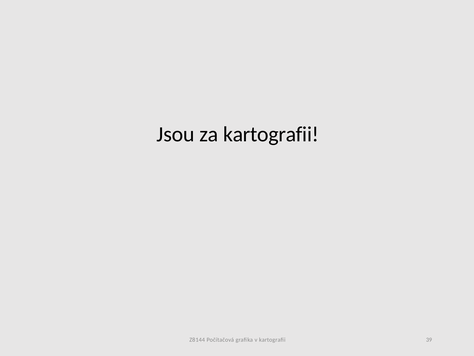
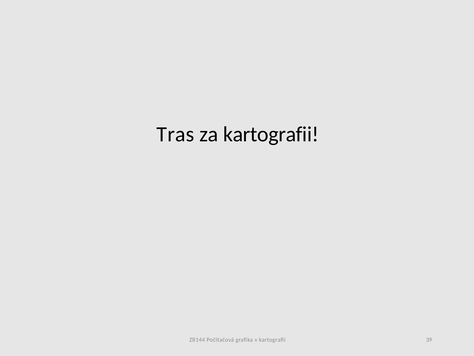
Jsou: Jsou -> Tras
